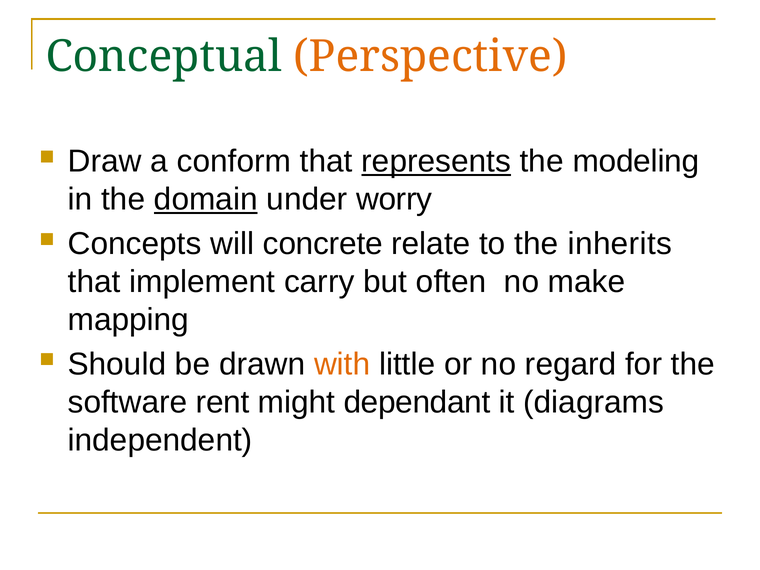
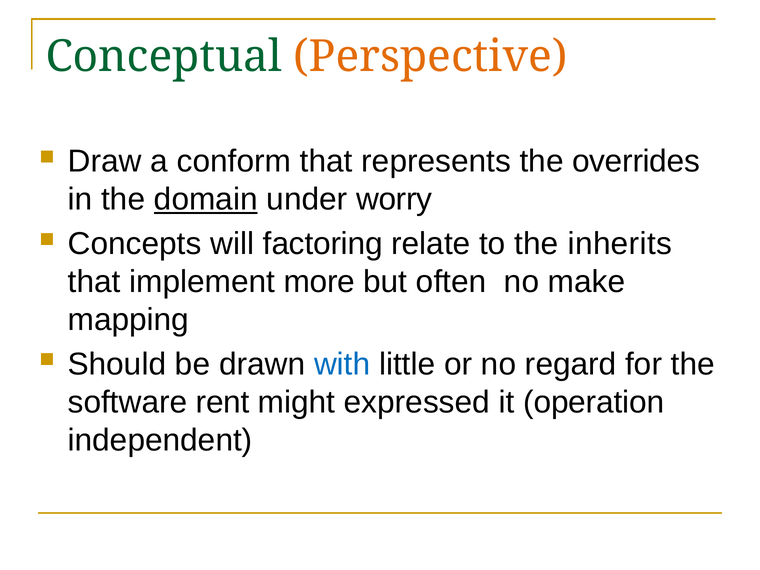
represents underline: present -> none
modeling: modeling -> overrides
concrete: concrete -> factoring
carry: carry -> more
with colour: orange -> blue
dependant: dependant -> expressed
diagrams: diagrams -> operation
